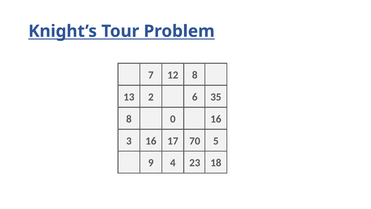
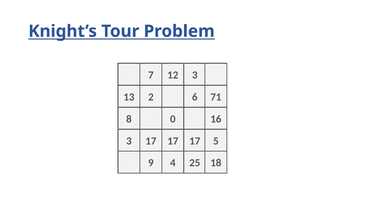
12 8: 8 -> 3
35: 35 -> 71
3 16: 16 -> 17
70 at (195, 141): 70 -> 17
23: 23 -> 25
